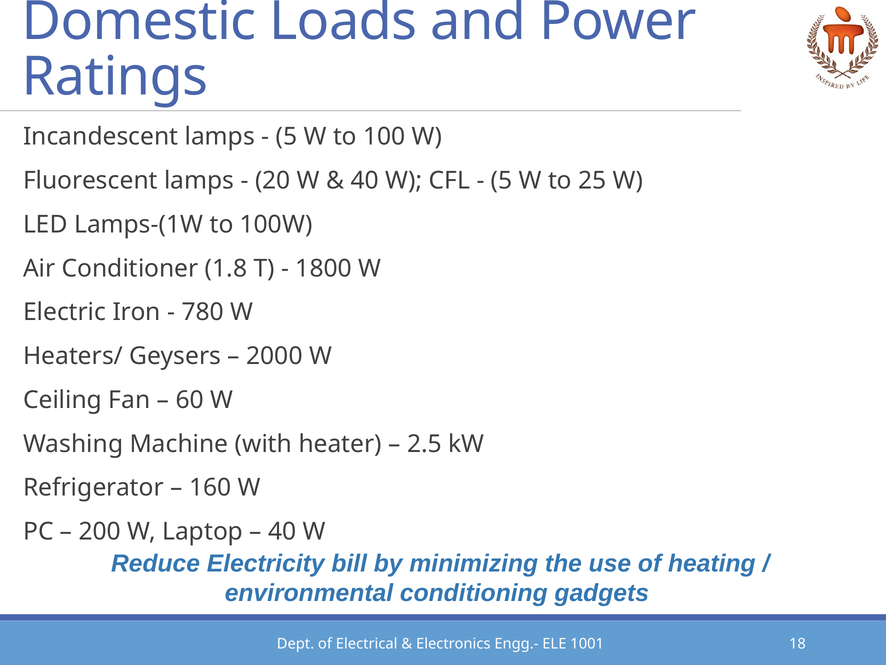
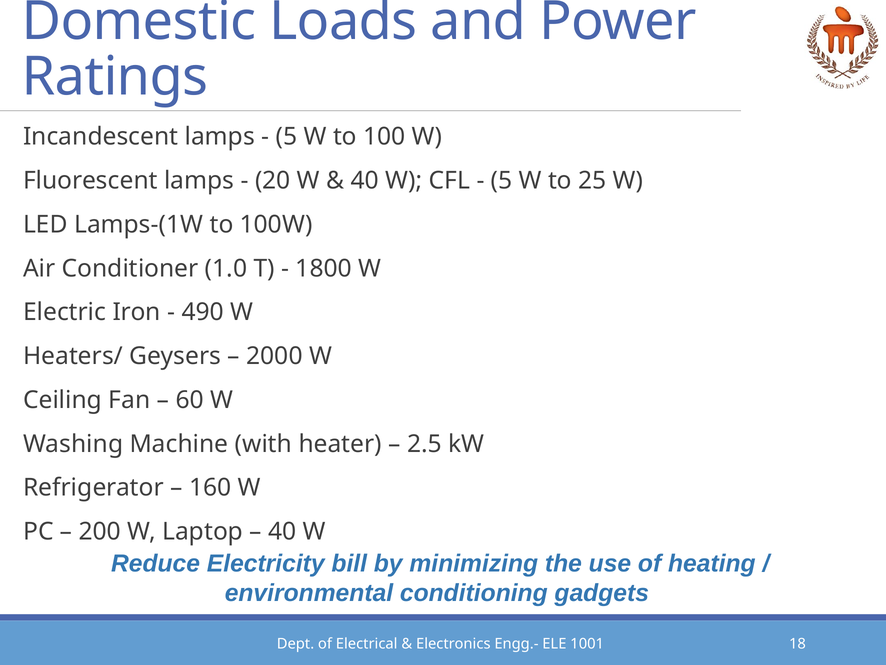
1.8: 1.8 -> 1.0
780: 780 -> 490
